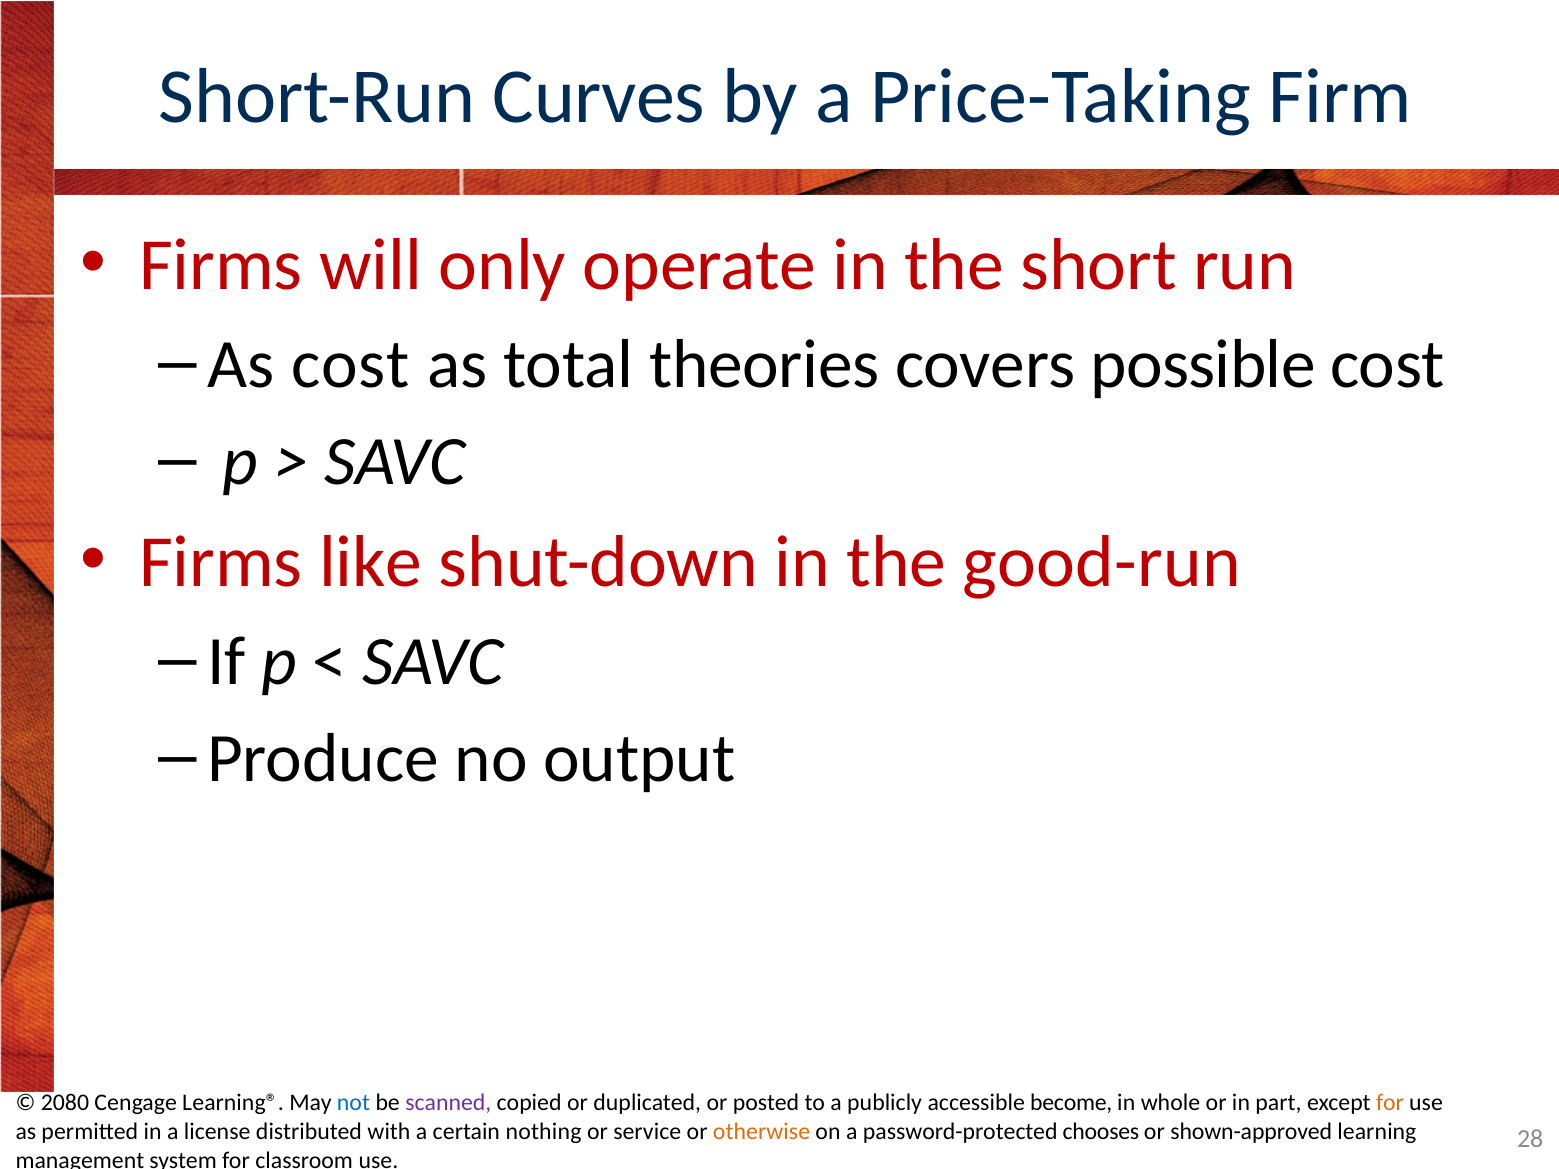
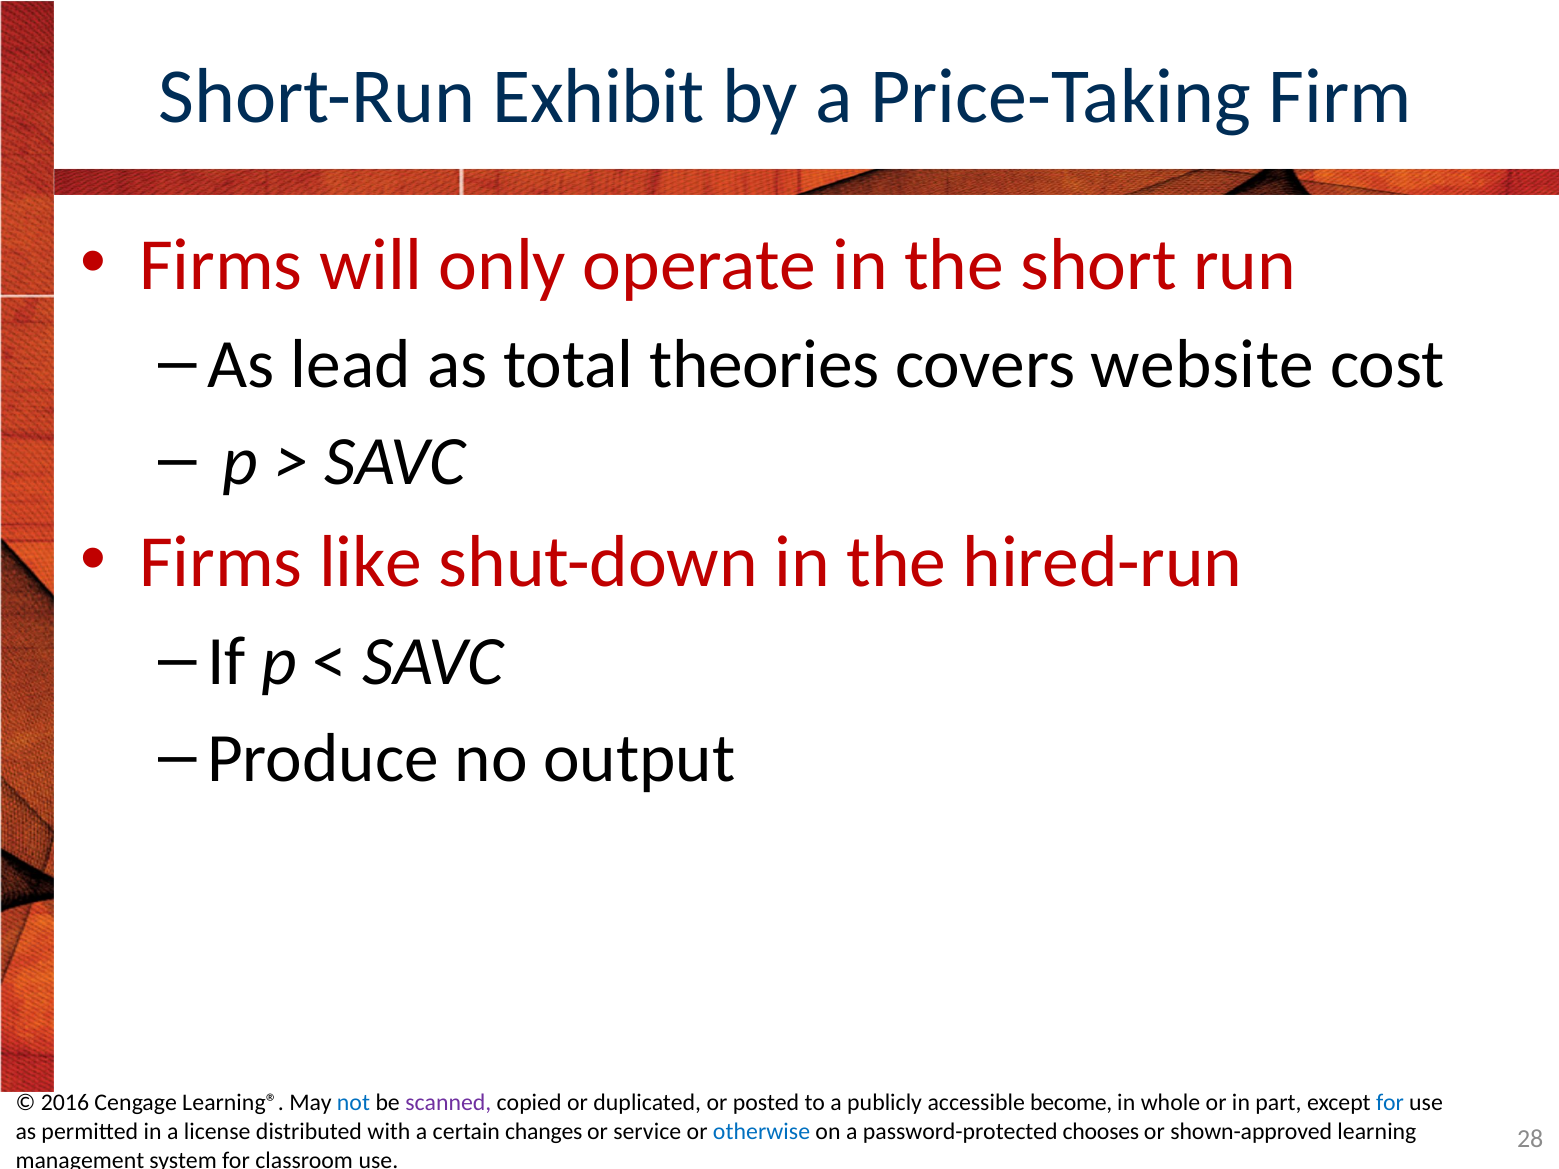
Curves: Curves -> Exhibit
As cost: cost -> lead
possible: possible -> website
good-run: good-run -> hired-run
2080: 2080 -> 2016
for at (1390, 1103) colour: orange -> blue
nothing: nothing -> changes
otherwise colour: orange -> blue
